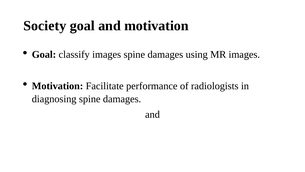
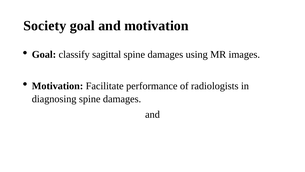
classify images: images -> sagittal
